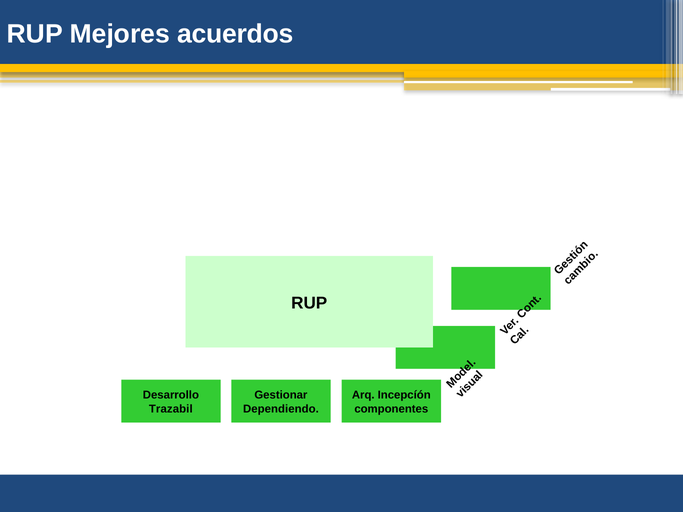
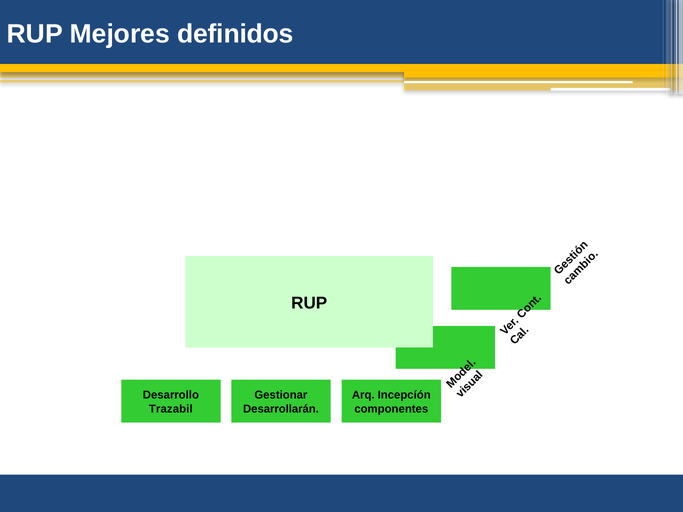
acuerdos: acuerdos -> definidos
Dependiendo: Dependiendo -> Desarrollarán
